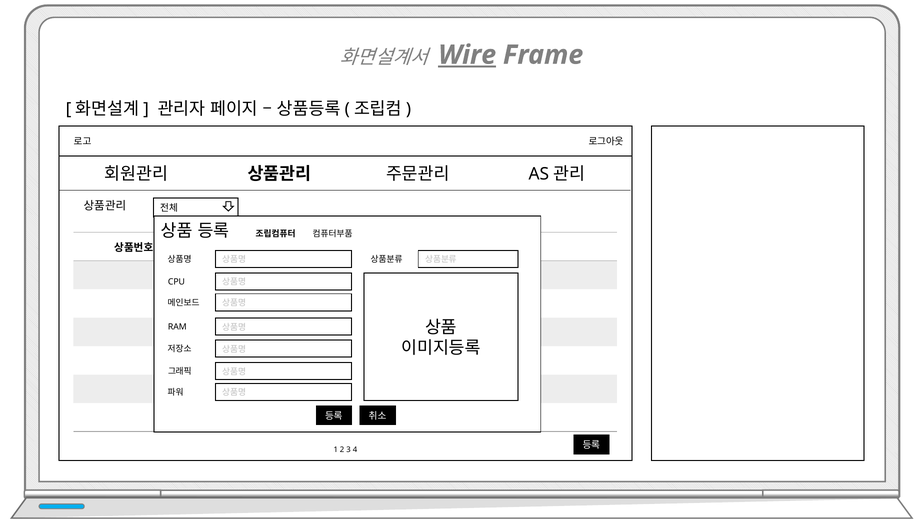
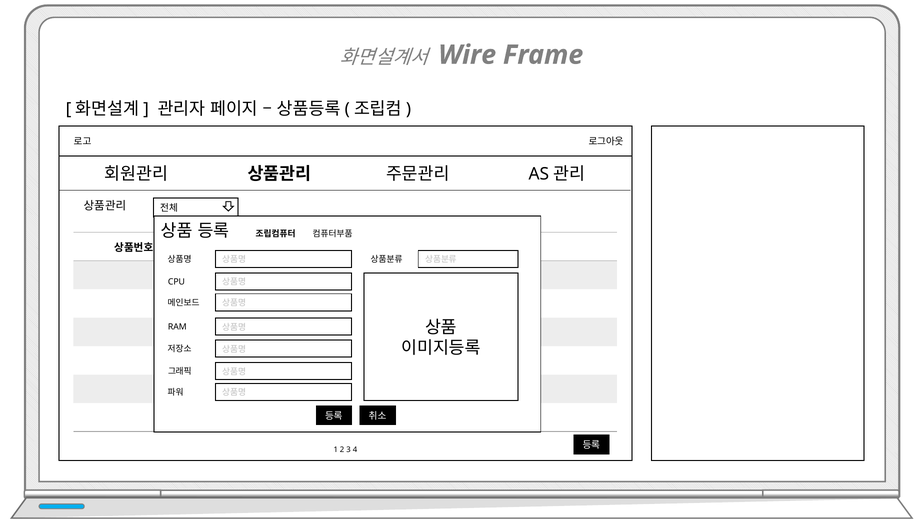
Wire underline: present -> none
